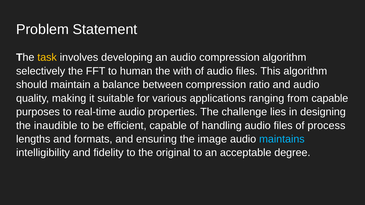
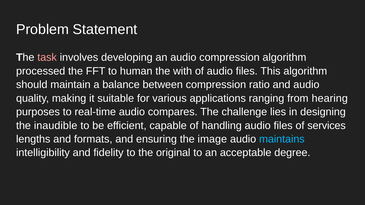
task colour: yellow -> pink
selectively: selectively -> processed
from capable: capable -> hearing
properties: properties -> compares
process: process -> services
